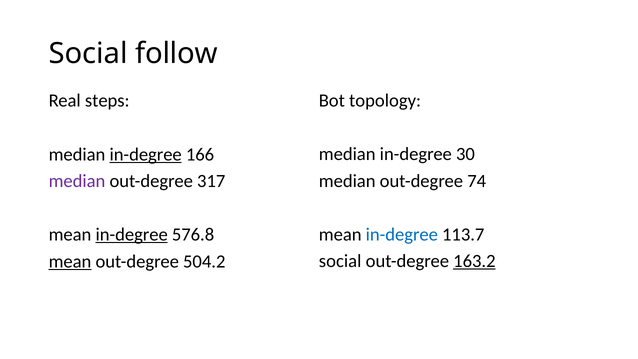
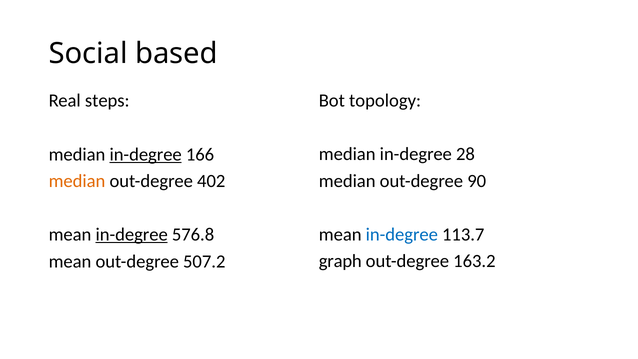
follow: follow -> based
30: 30 -> 28
74: 74 -> 90
median at (77, 181) colour: purple -> orange
317: 317 -> 402
social at (340, 261): social -> graph
163.2 underline: present -> none
mean at (70, 261) underline: present -> none
504.2: 504.2 -> 507.2
